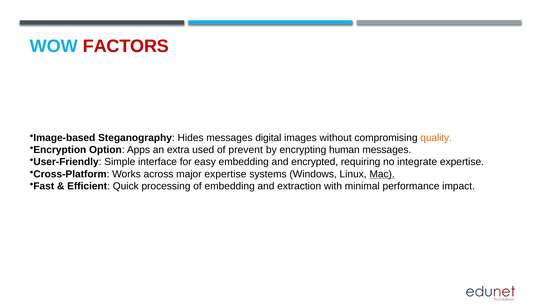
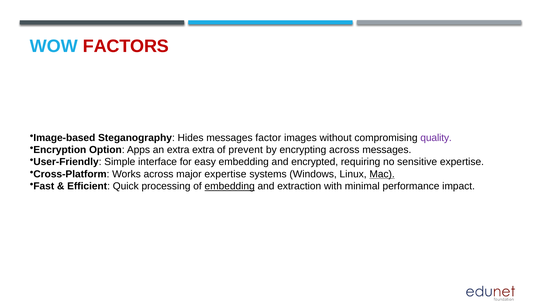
digital: digital -> factor
quality colour: orange -> purple
extra used: used -> extra
encrypting human: human -> across
integrate: integrate -> sensitive
embedding at (230, 186) underline: none -> present
